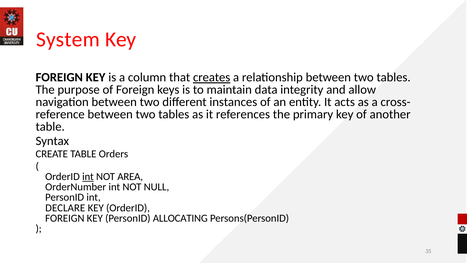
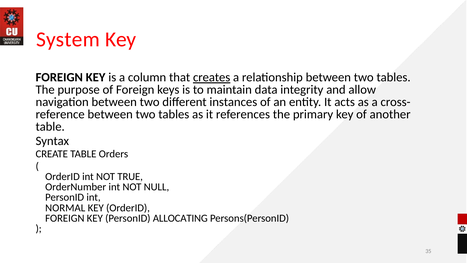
int at (88, 176) underline: present -> none
AREA: AREA -> TRUE
DECLARE: DECLARE -> NORMAL
